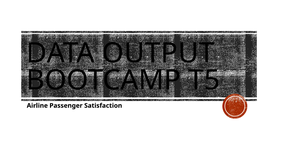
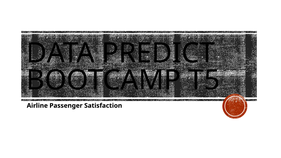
OUTPUT: OUTPUT -> PREDICT
